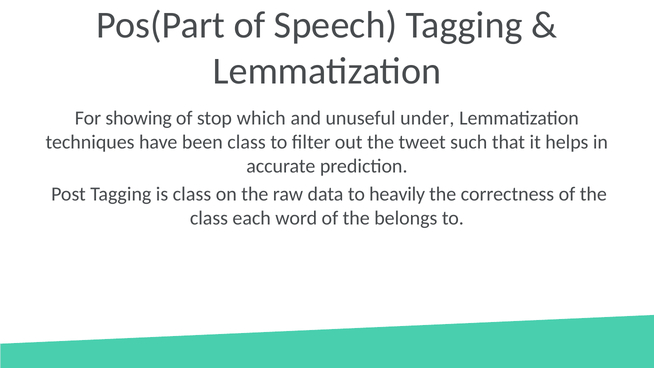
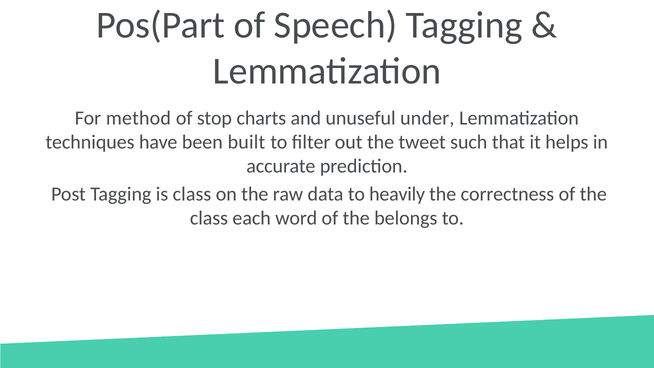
showing: showing -> method
which: which -> charts
been class: class -> built
